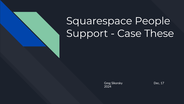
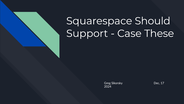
People: People -> Should
